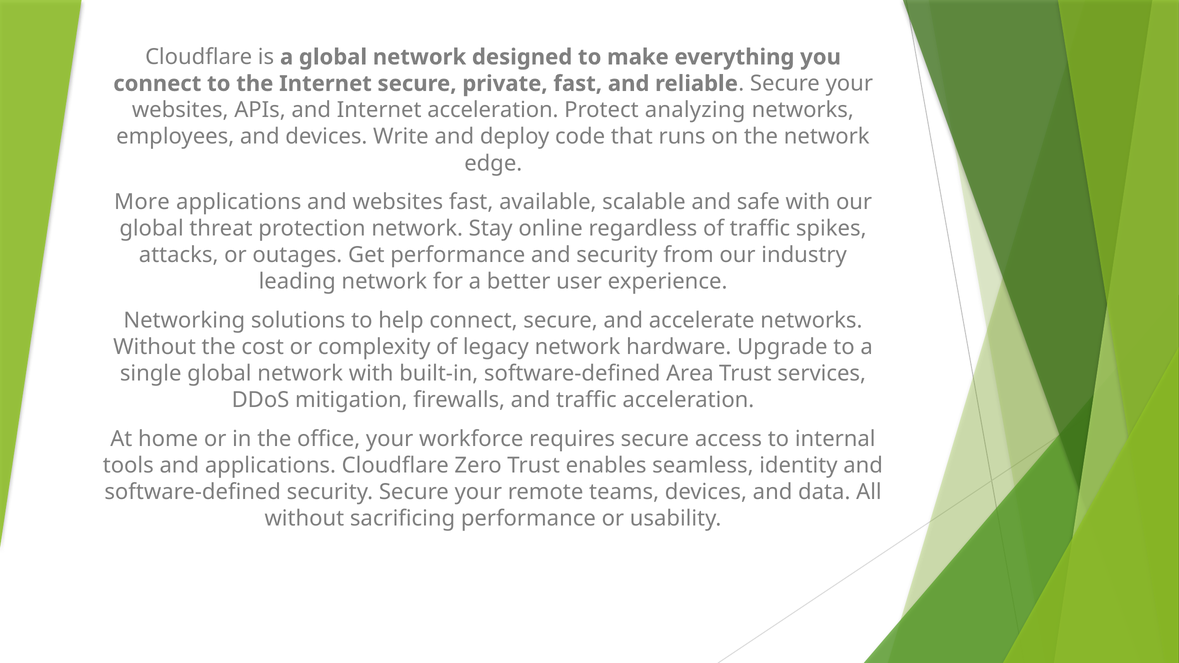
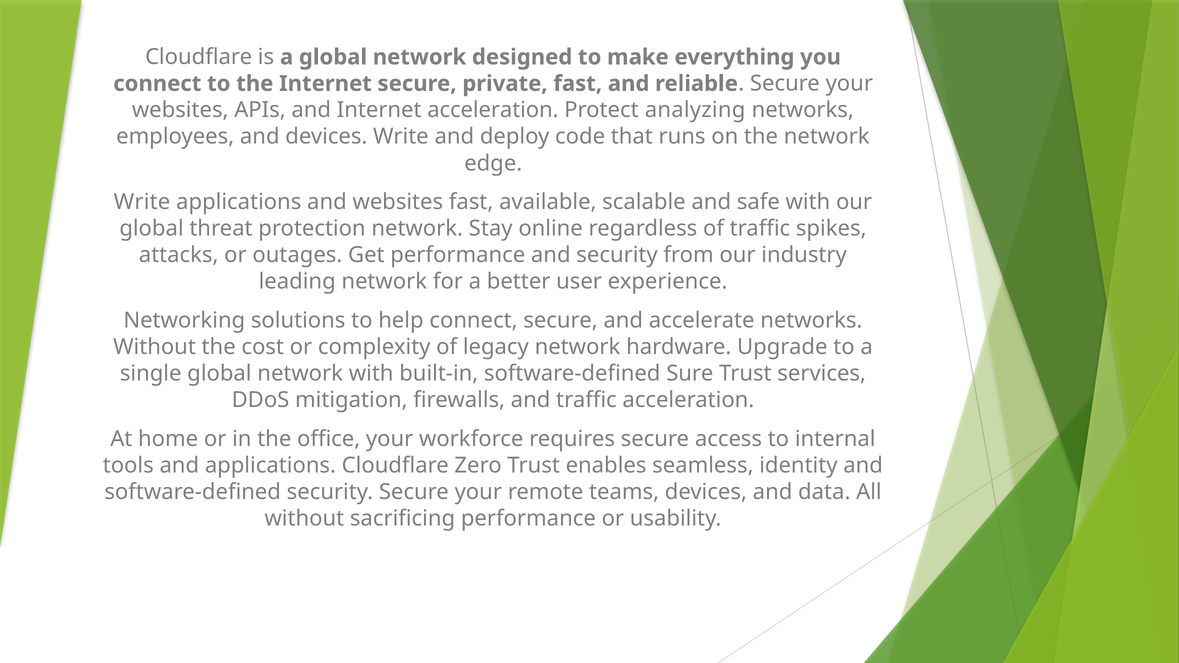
More at (142, 202): More -> Write
Area: Area -> Sure
